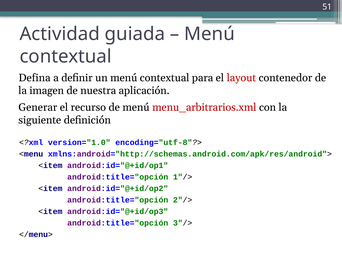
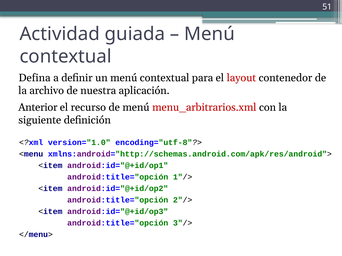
imagen: imagen -> archivo
Generar: Generar -> Anterior
